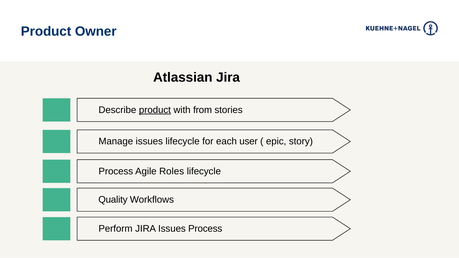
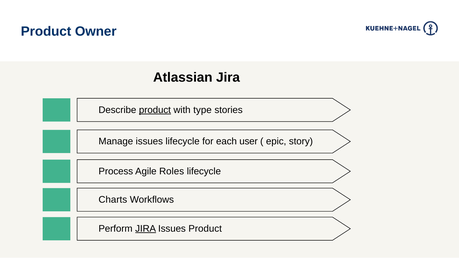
from: from -> type
Quality: Quality -> Charts
JIRA at (146, 229) underline: none -> present
Issues Process: Process -> Product
